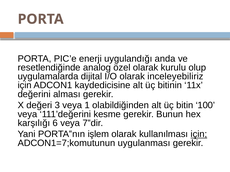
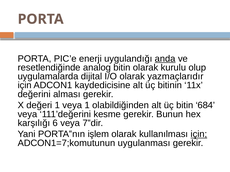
anda underline: none -> present
analog özel: özel -> bitin
inceleyebiliriz: inceleyebiliriz -> yazmaçlarıdır
değeri 3: 3 -> 1
100: 100 -> 684
